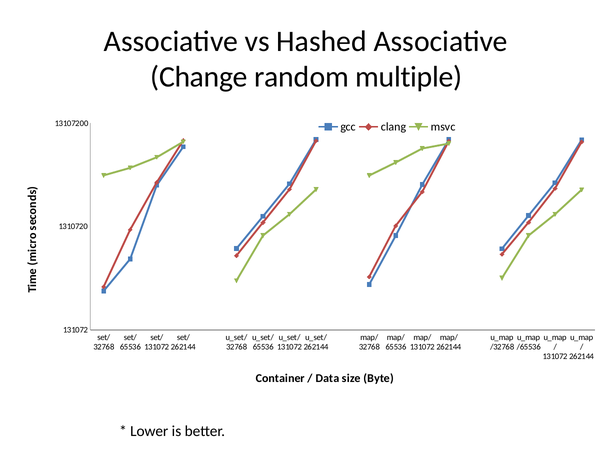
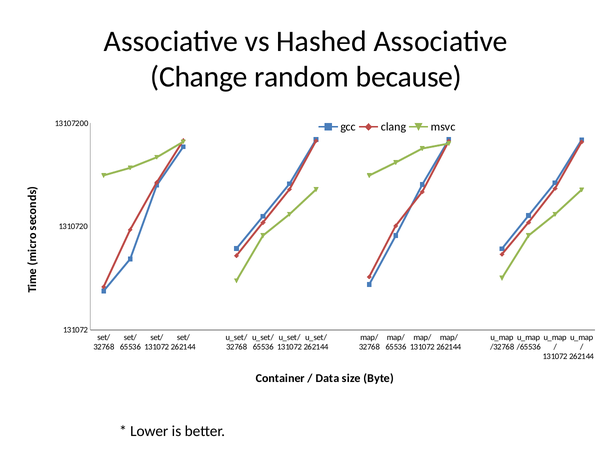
multiple: multiple -> because
